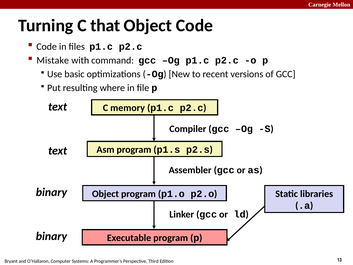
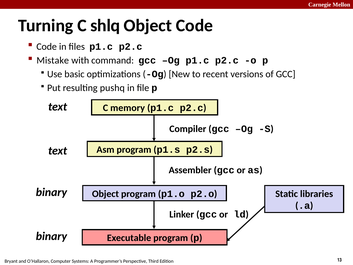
that: that -> shlq
where: where -> pushq
